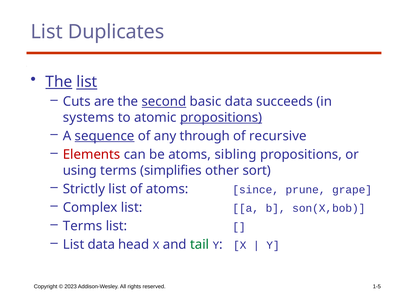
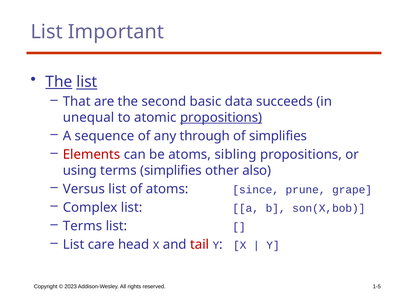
Duplicates: Duplicates -> Important
Cuts: Cuts -> That
second underline: present -> none
systems: systems -> unequal
sequence underline: present -> none
of recursive: recursive -> simplifies
sort: sort -> also
Strictly: Strictly -> Versus
List data: data -> care
tail colour: green -> red
